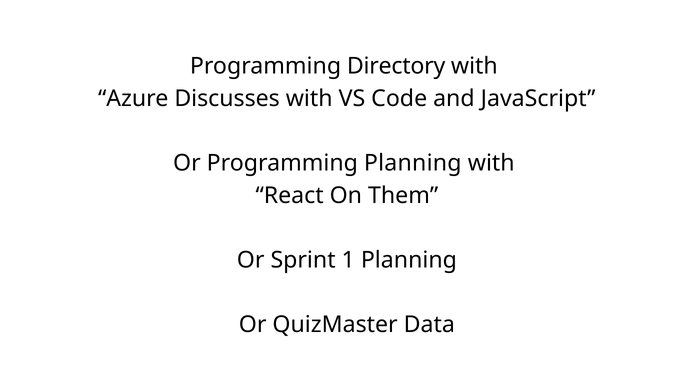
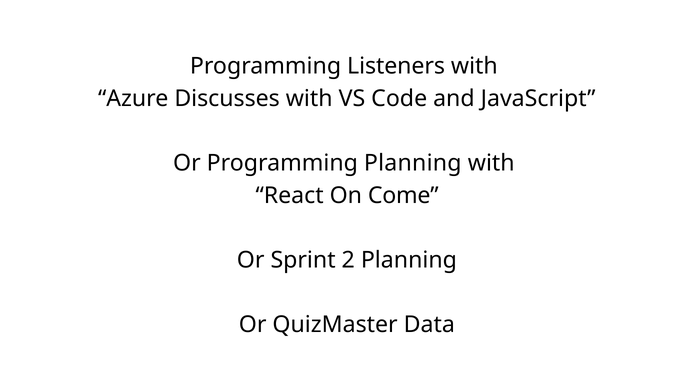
Directory: Directory -> Listeners
Them: Them -> Come
1: 1 -> 2
